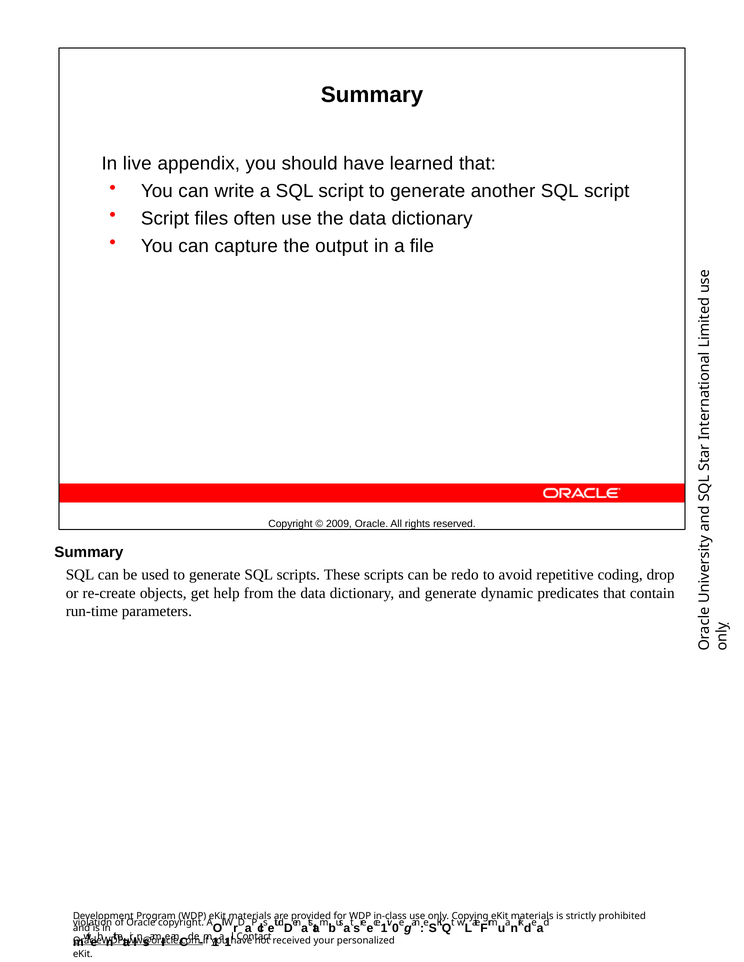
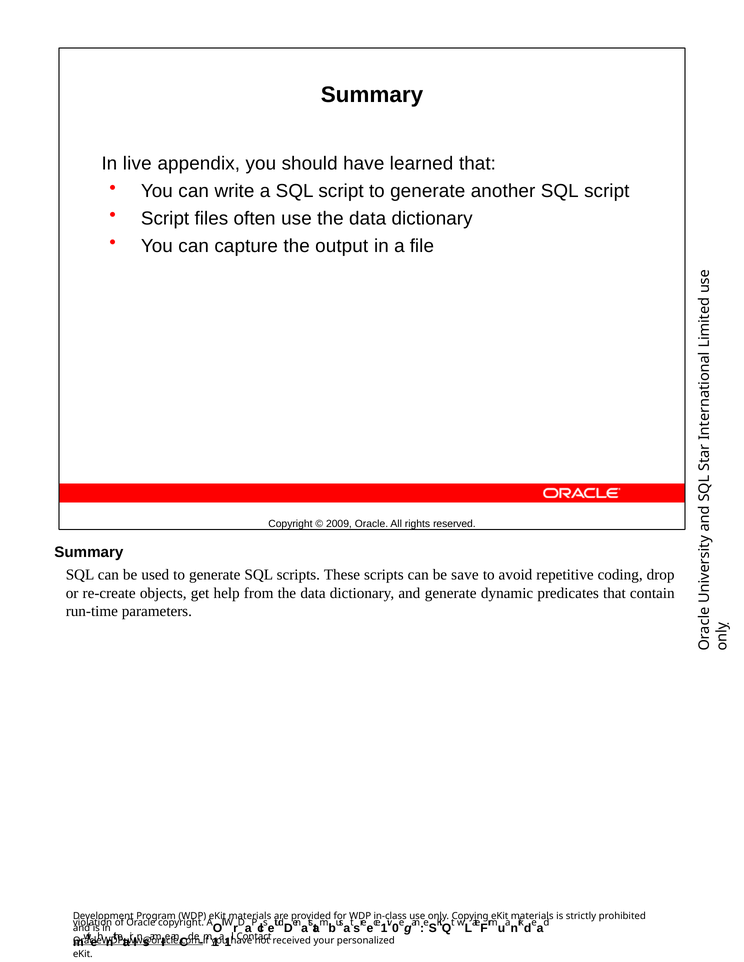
redo: redo -> save
